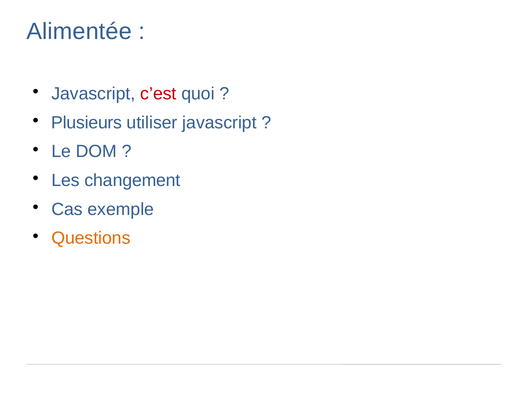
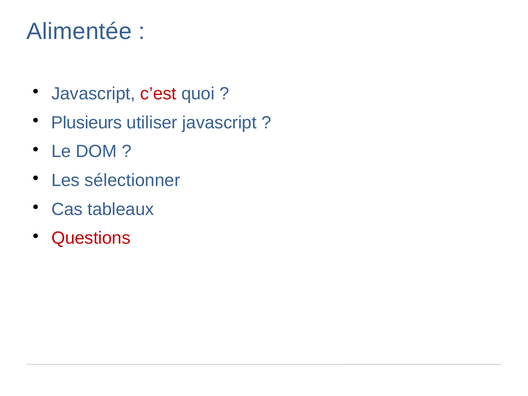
changement: changement -> sélectionner
exemple: exemple -> tableaux
Questions colour: orange -> red
